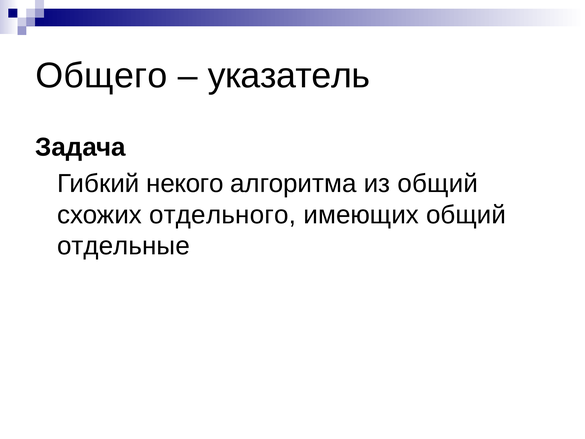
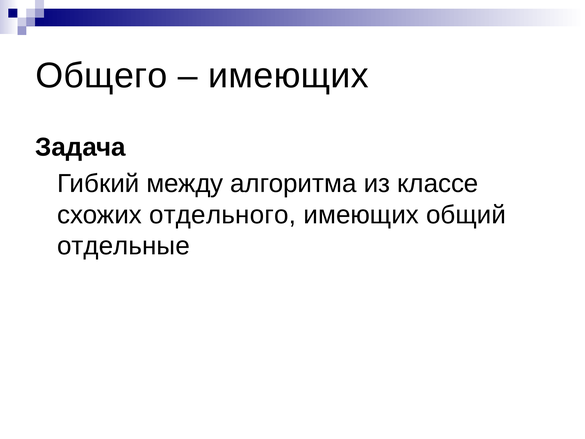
указатель at (289, 76): указатель -> имеющих
некого: некого -> между
из общий: общий -> классе
